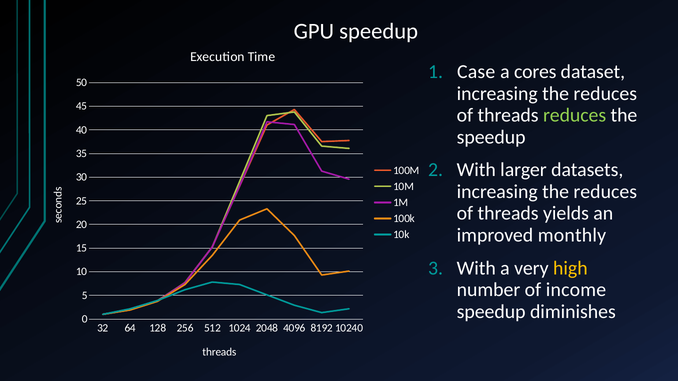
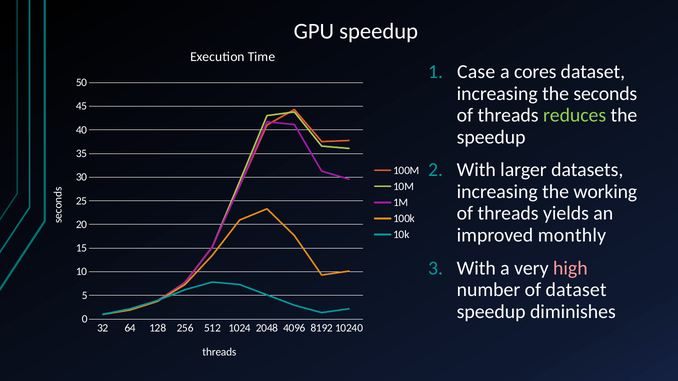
reduces at (605, 94): reduces -> seconds
reduces at (605, 192): reduces -> working
high colour: yellow -> pink
of income: income -> dataset
